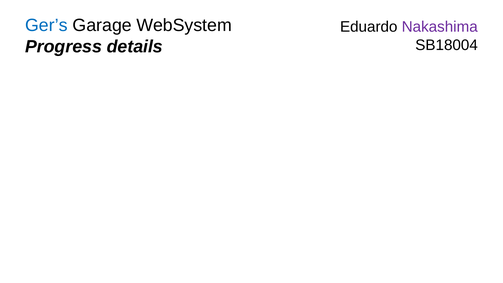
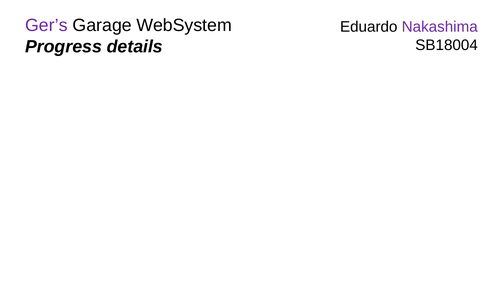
Ger’s colour: blue -> purple
